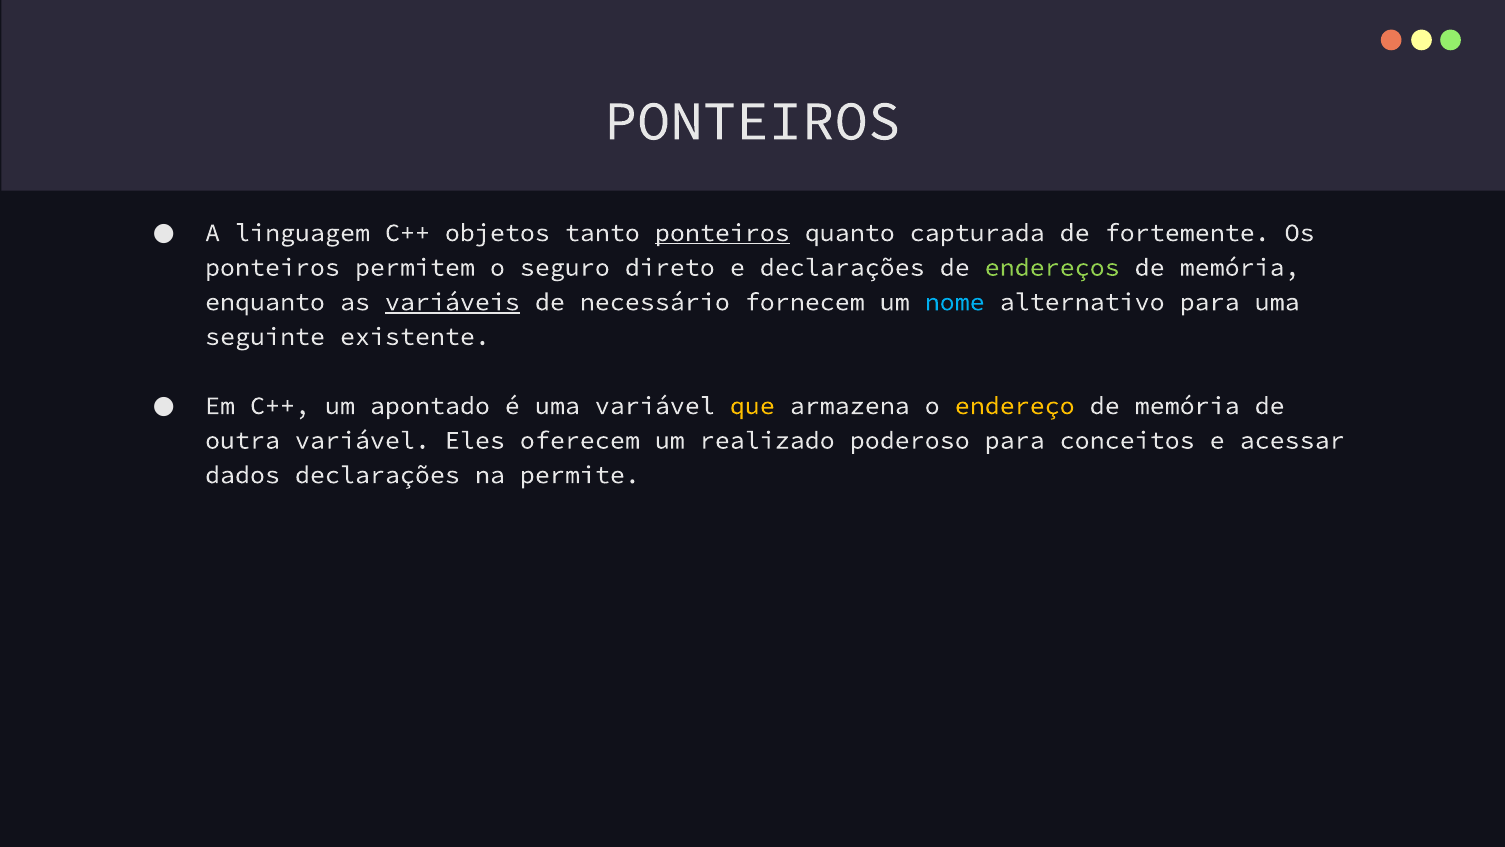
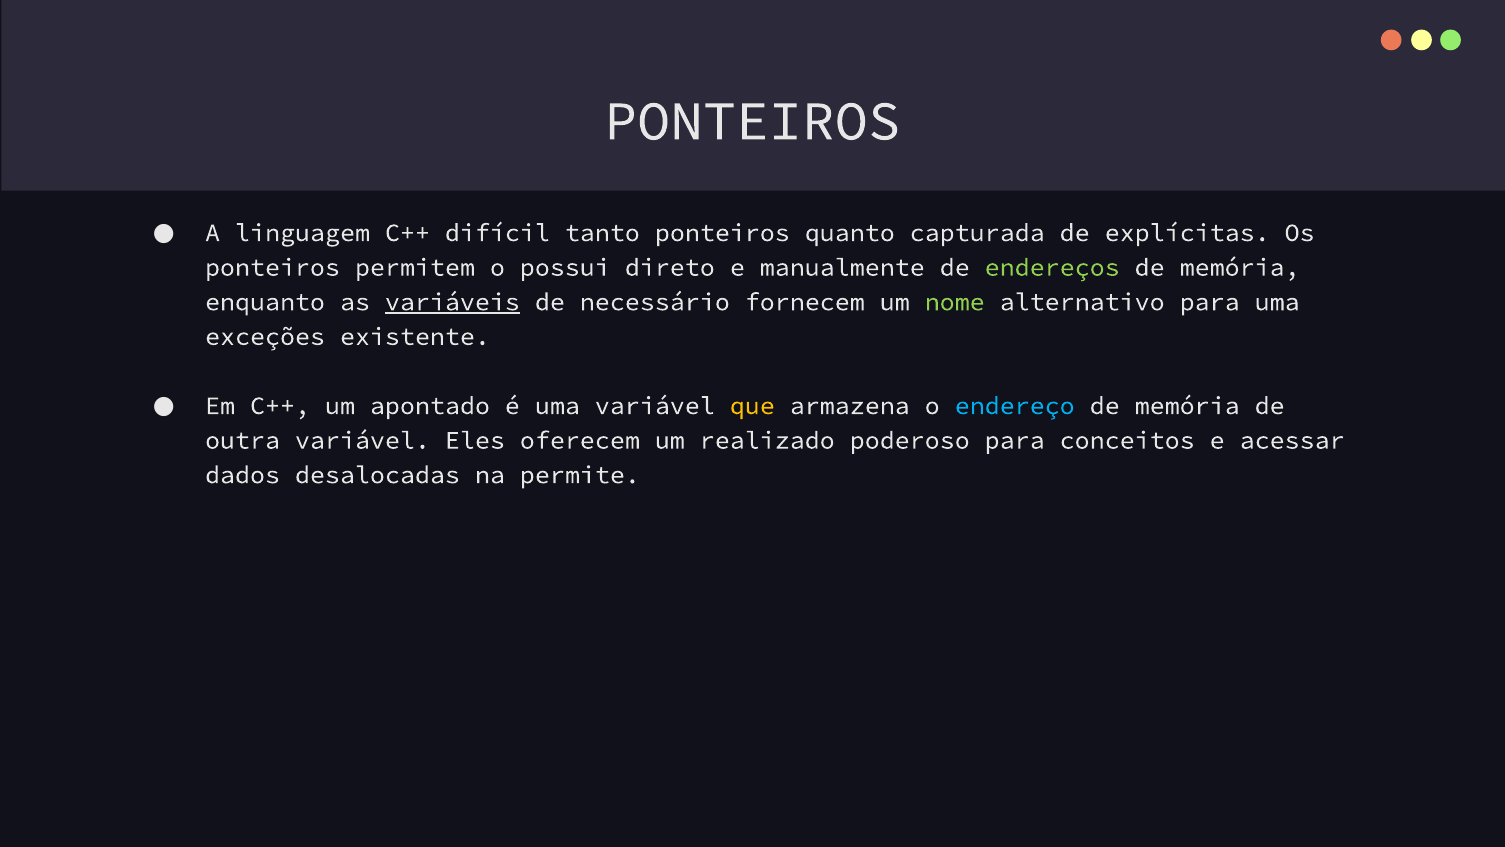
objetos: objetos -> difícil
ponteiros at (722, 233) underline: present -> none
fortemente: fortemente -> explícitas
seguro: seguro -> possui
e declarações: declarações -> manualmente
nome colour: light blue -> light green
seguinte: seguinte -> exceções
endereço colour: yellow -> light blue
dados declarações: declarações -> desalocadas
